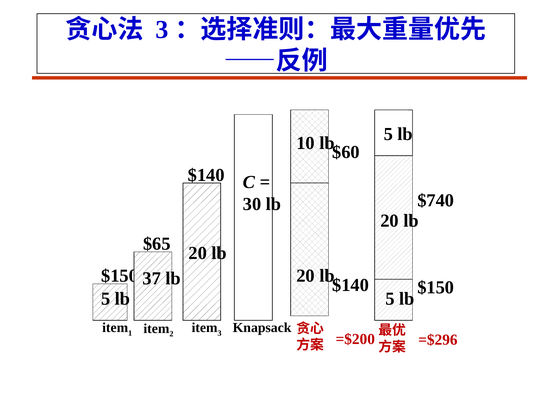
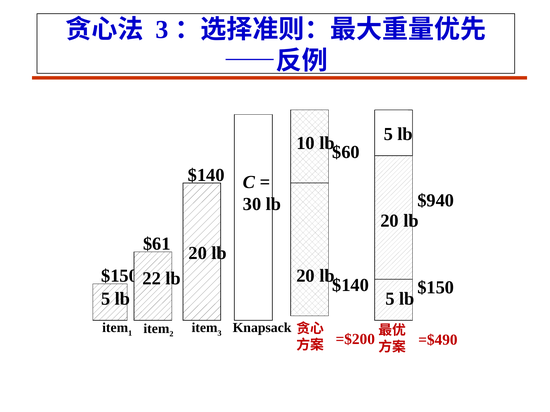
$740: $740 -> $940
$65: $65 -> $61
37: 37 -> 22
=$296: =$296 -> =$490
